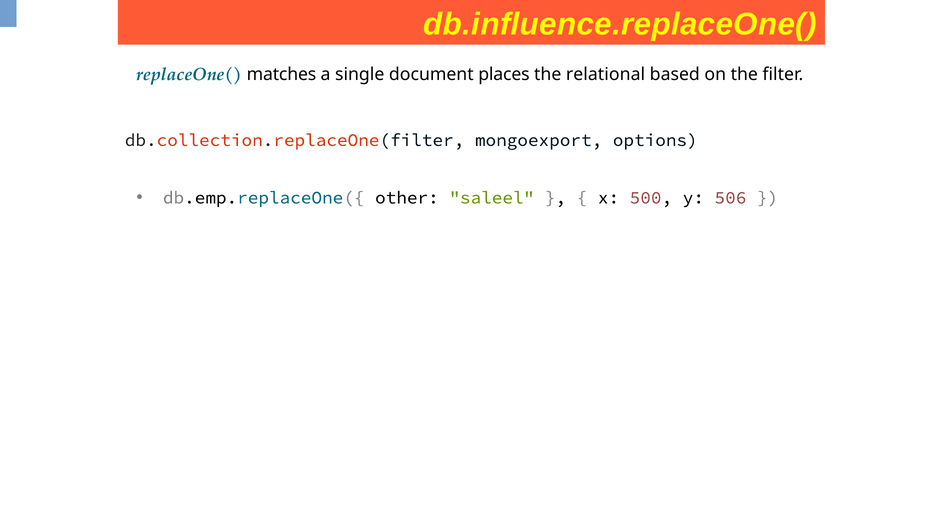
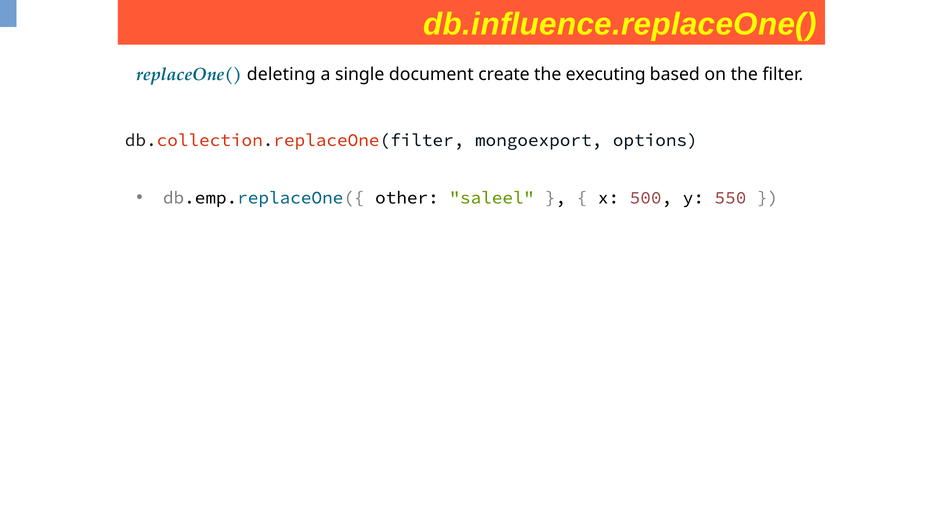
matches: matches -> deleting
places: places -> create
relational: relational -> executing
506: 506 -> 550
